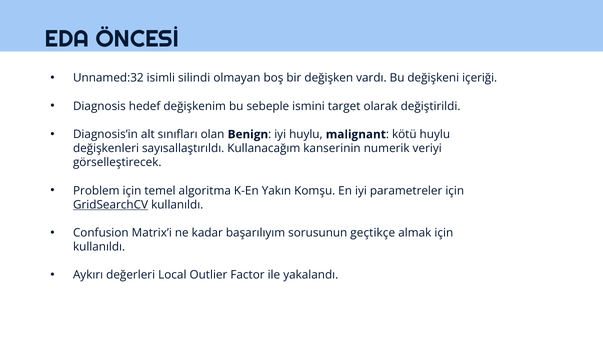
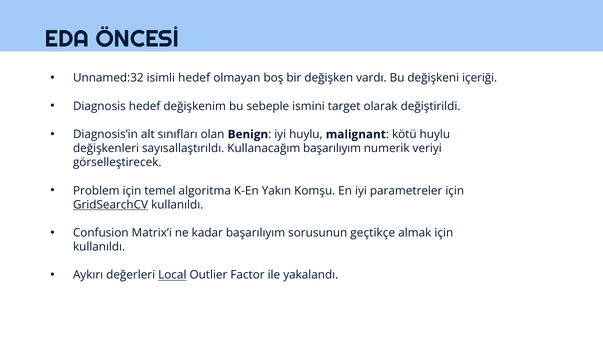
isimli silindi: silindi -> hedef
Kullanacağım kanserinin: kanserinin -> başarılıyım
Local underline: none -> present
